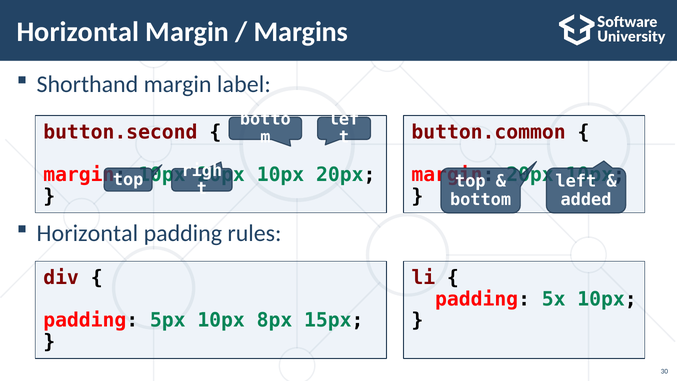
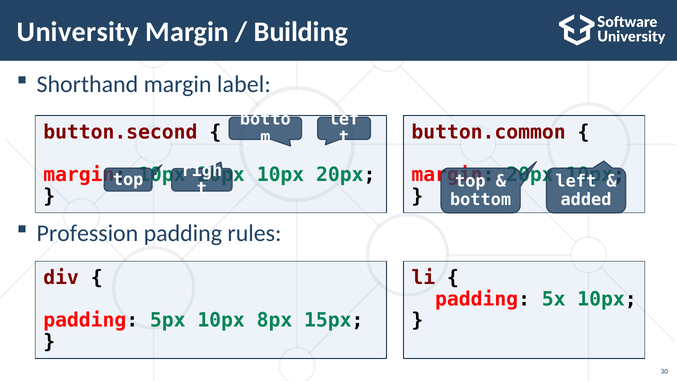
Horizontal at (78, 32): Horizontal -> University
Margins: Margins -> Building
Horizontal at (87, 233): Horizontal -> Profession
